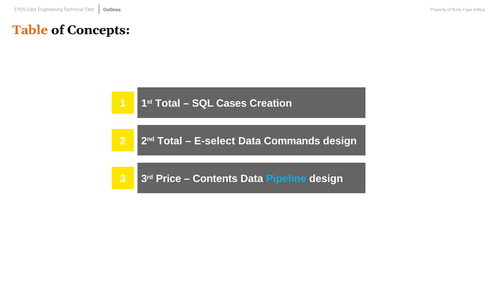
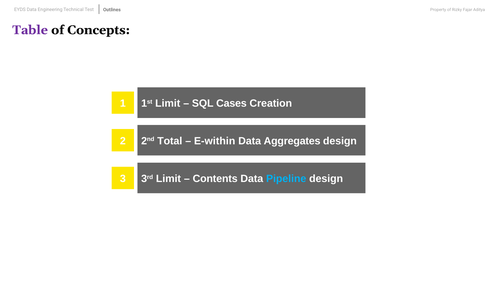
Table colour: orange -> purple
1st Total: Total -> Limit
E-select: E-select -> E-within
Commands: Commands -> Aggregates
3rd Price: Price -> Limit
